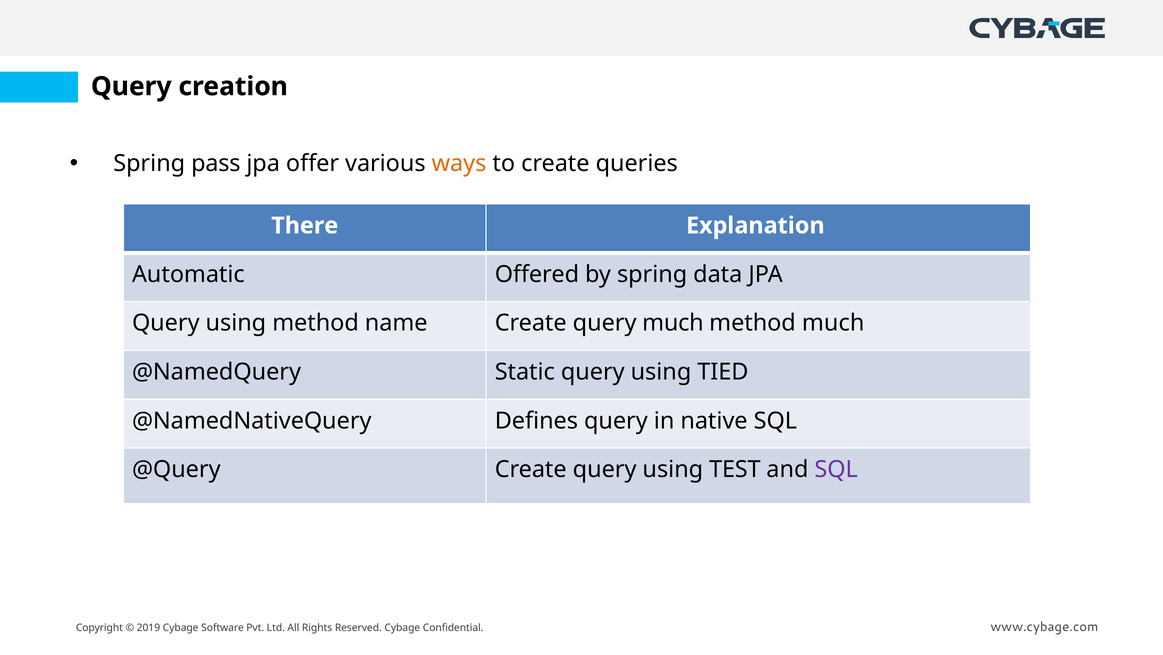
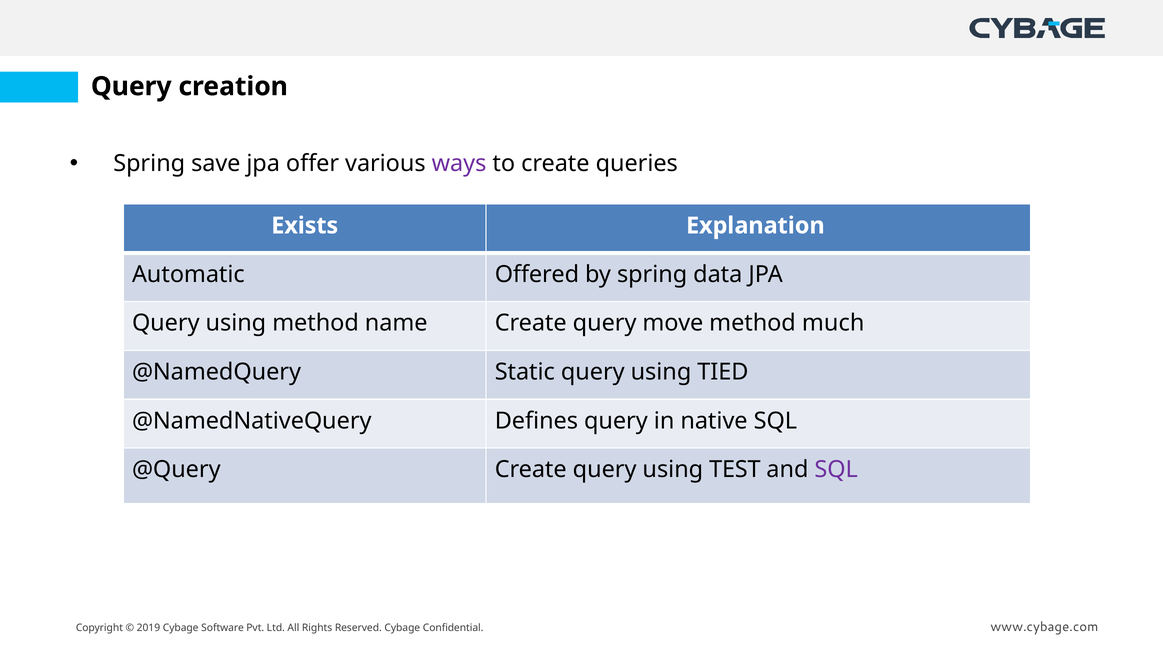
pass: pass -> save
ways colour: orange -> purple
There: There -> Exists
query much: much -> move
